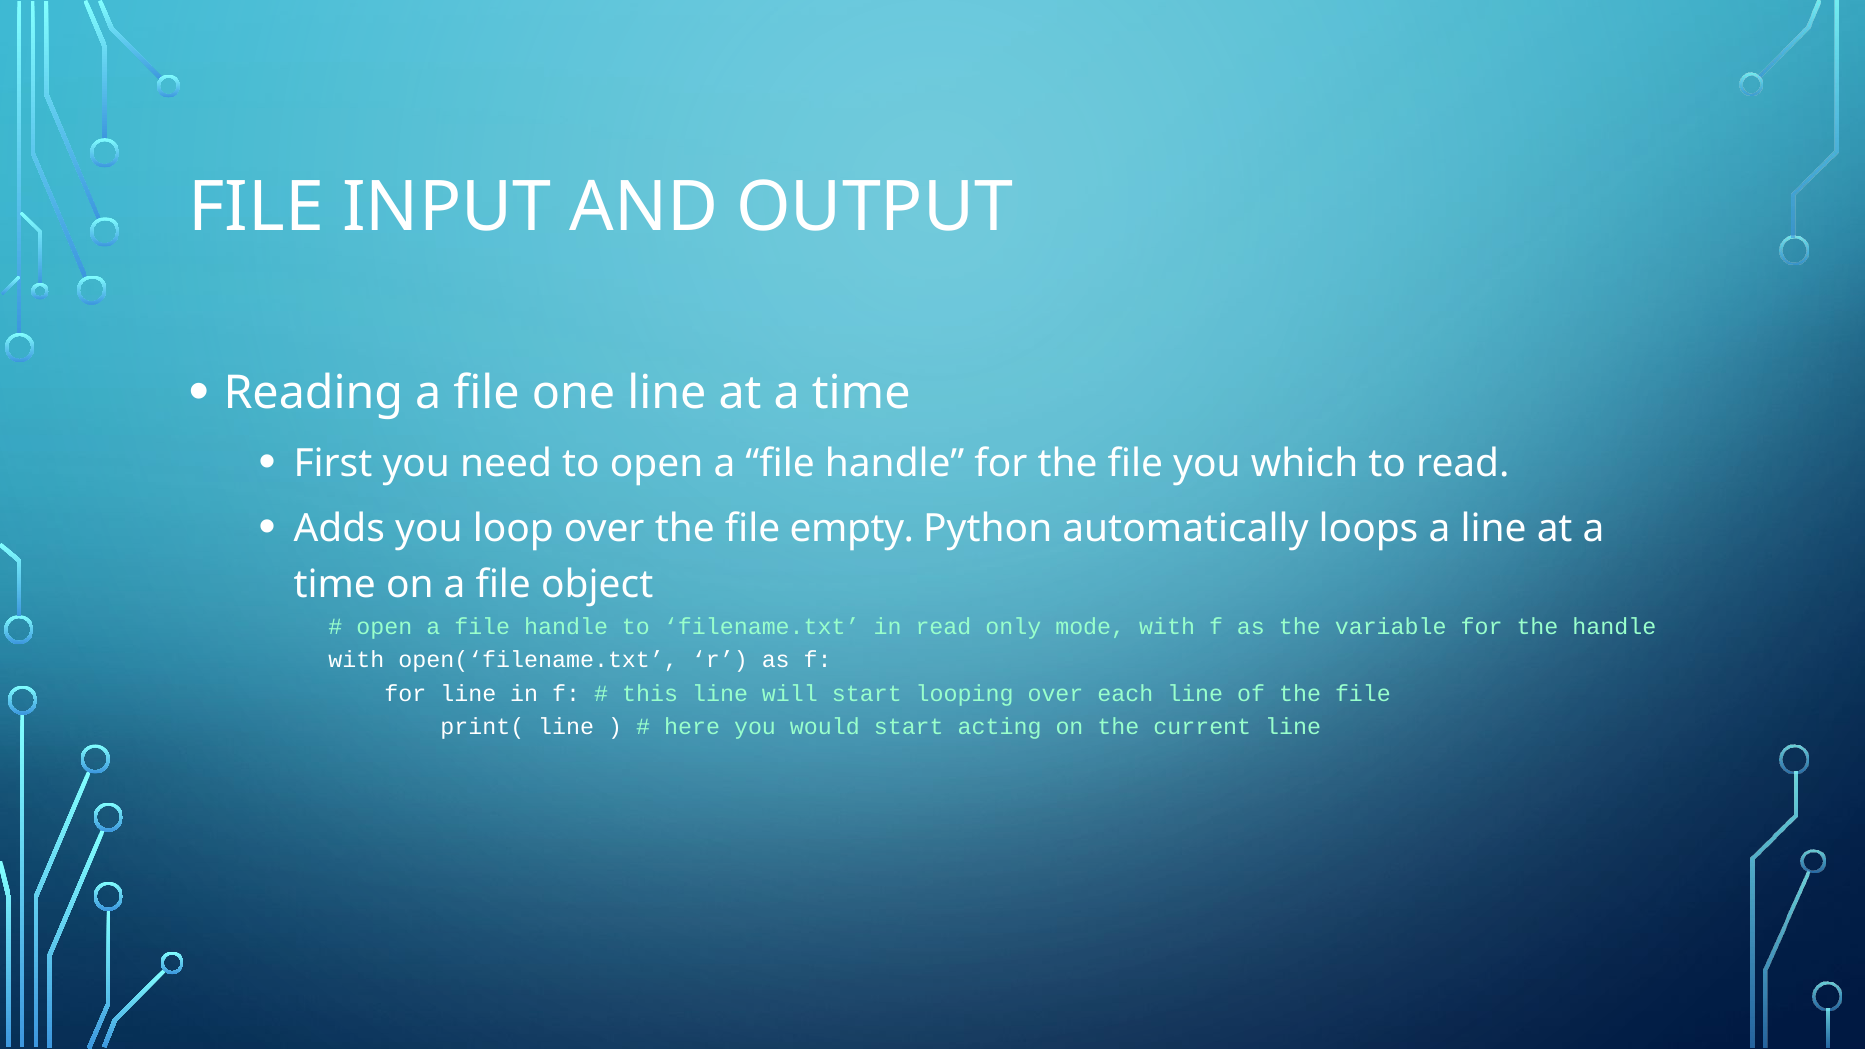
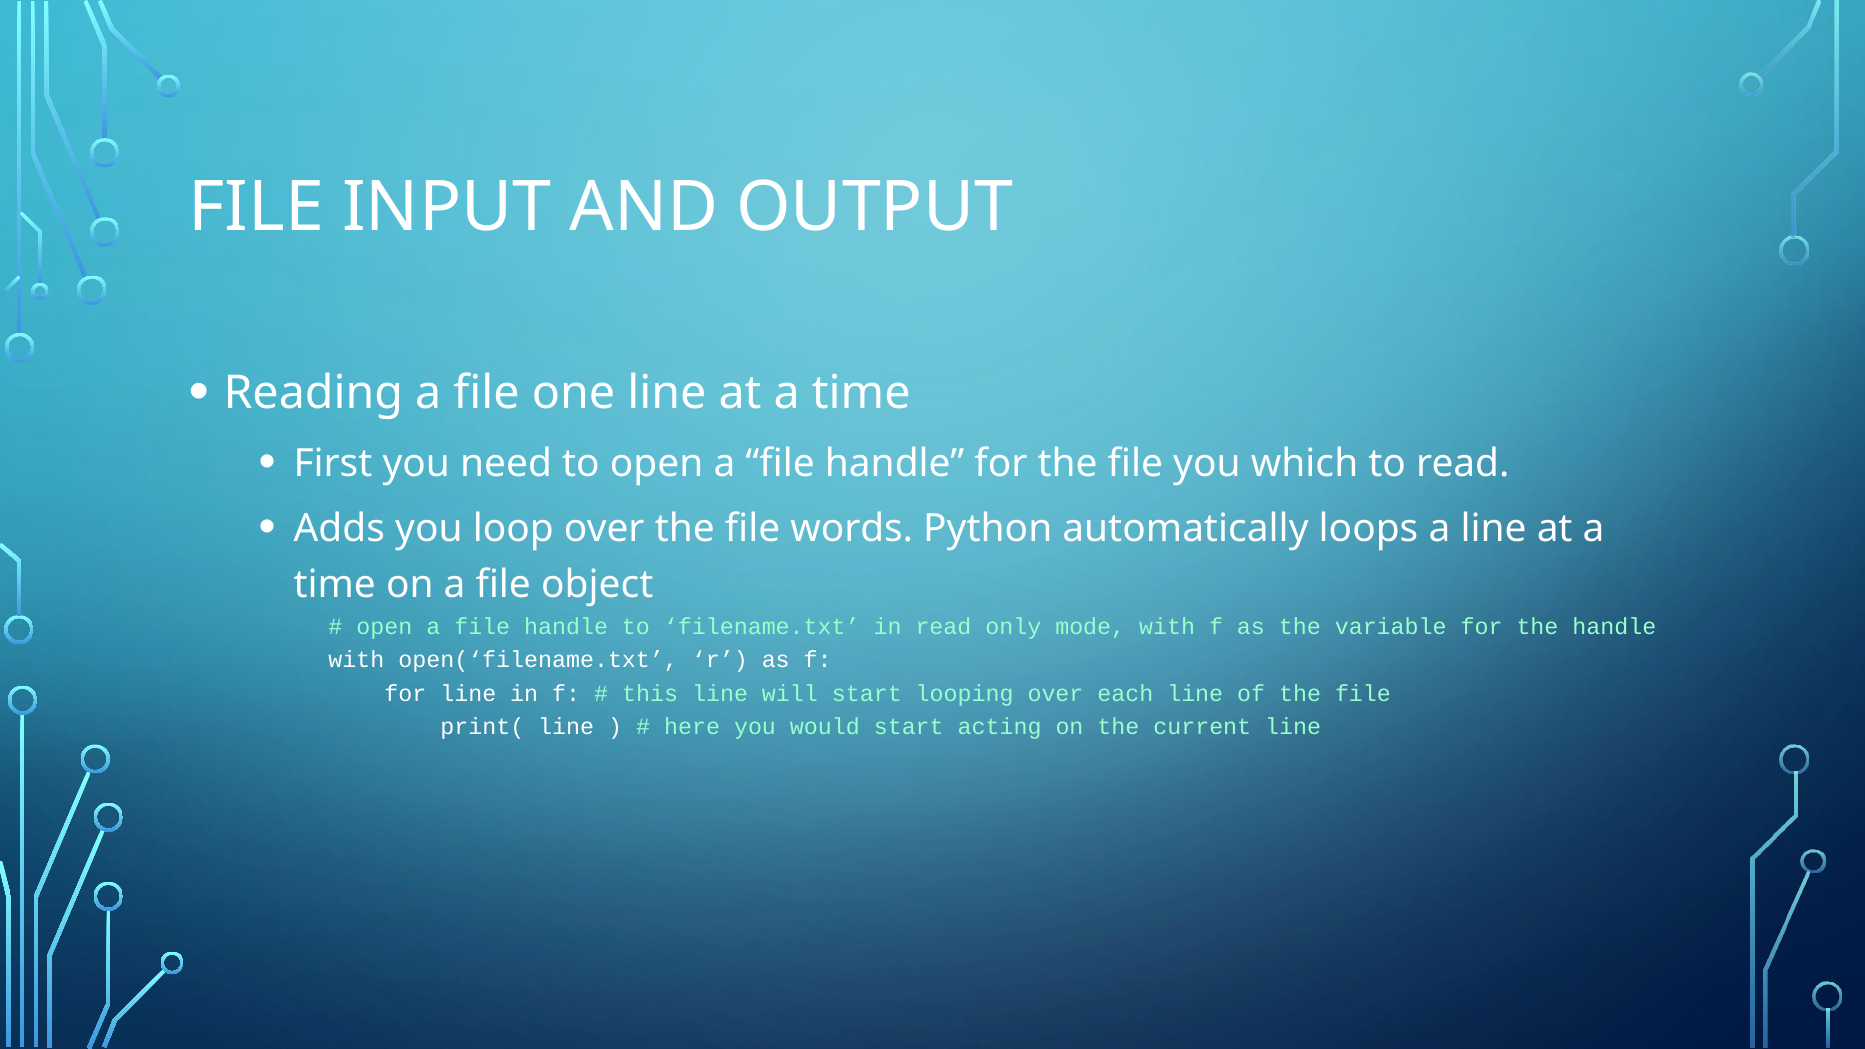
empty: empty -> words
